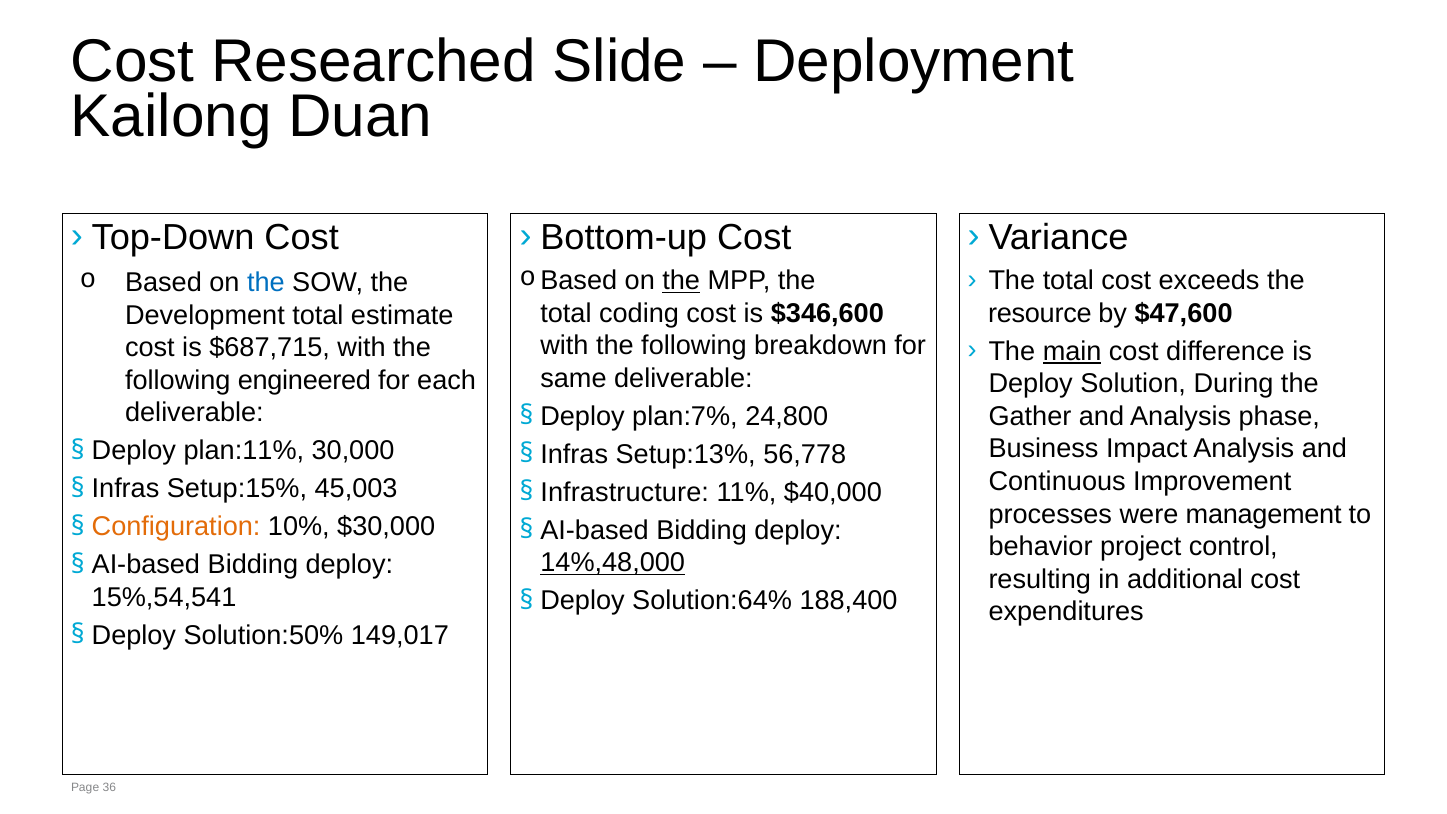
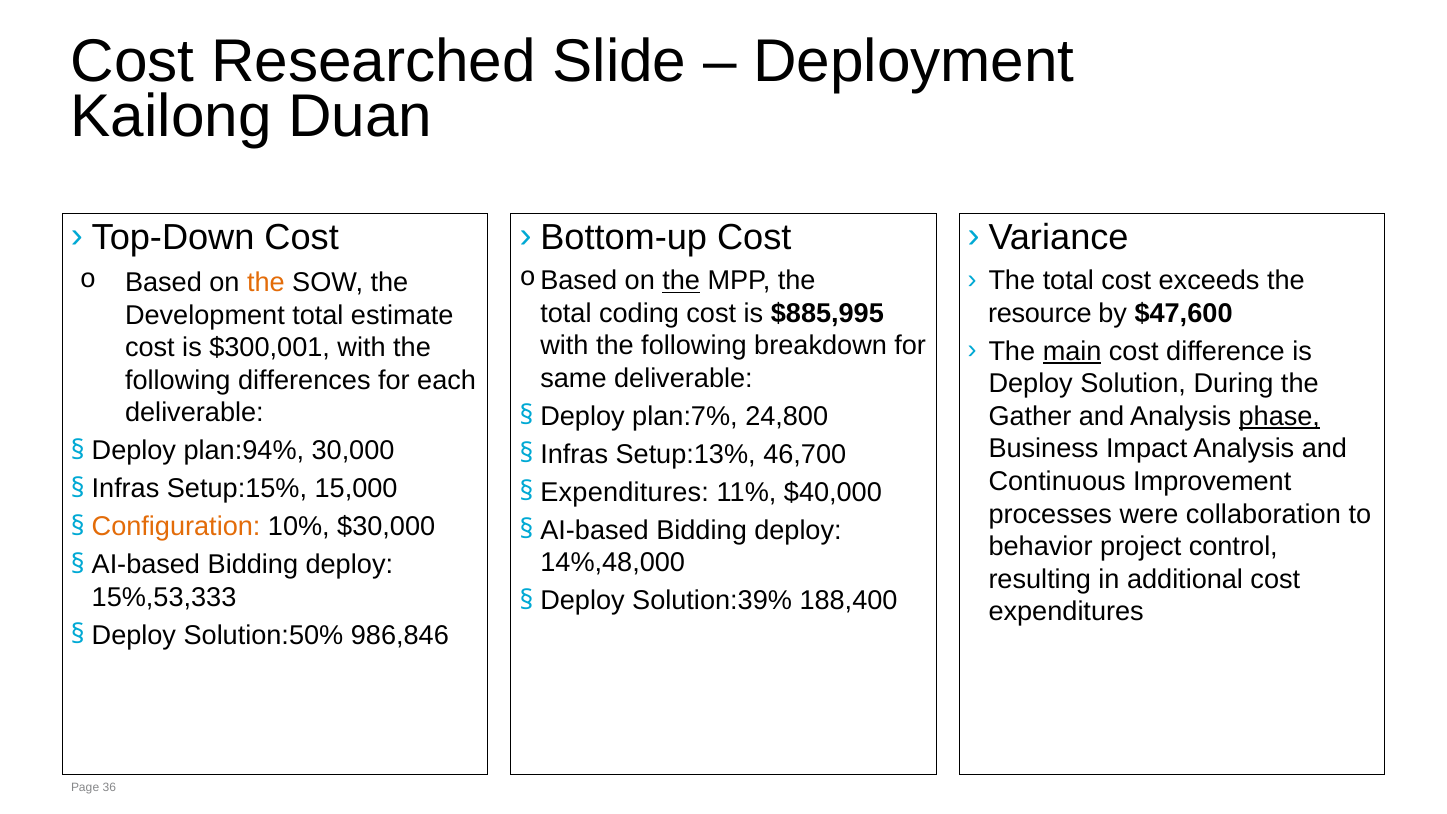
the at (266, 282) colour: blue -> orange
$346,600: $346,600 -> $885,995
$687,715: $687,715 -> $300,001
engineered: engineered -> differences
phase underline: none -> present
plan:11%: plan:11% -> plan:94%
56,778: 56,778 -> 46,700
45,003: 45,003 -> 15,000
Infrastructure at (625, 492): Infrastructure -> Expenditures
management: management -> collaboration
14%,48,000 underline: present -> none
15%,54,541: 15%,54,541 -> 15%,53,333
Solution:64%: Solution:64% -> Solution:39%
149,017: 149,017 -> 986,846
